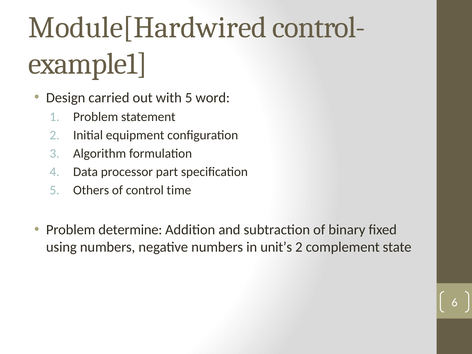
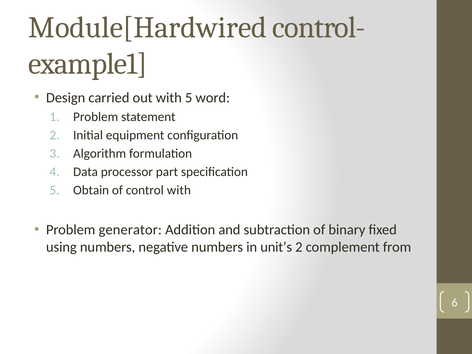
Others: Others -> Obtain
control time: time -> with
determine: determine -> generator
state: state -> from
